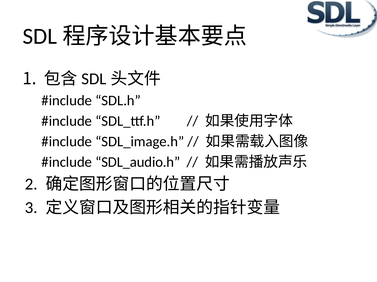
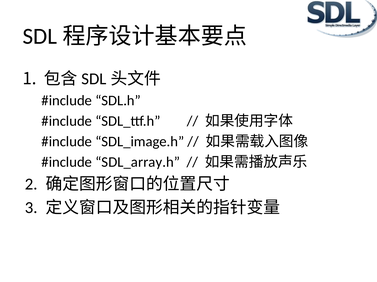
SDL_audio.h: SDL_audio.h -> SDL_array.h
